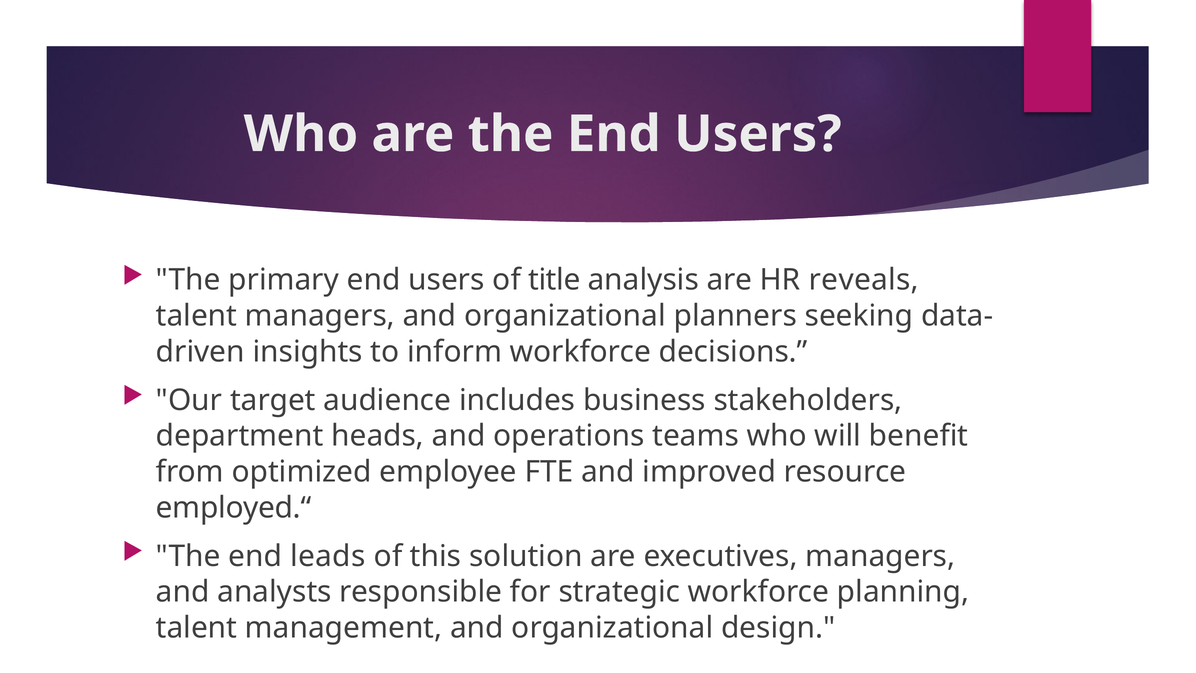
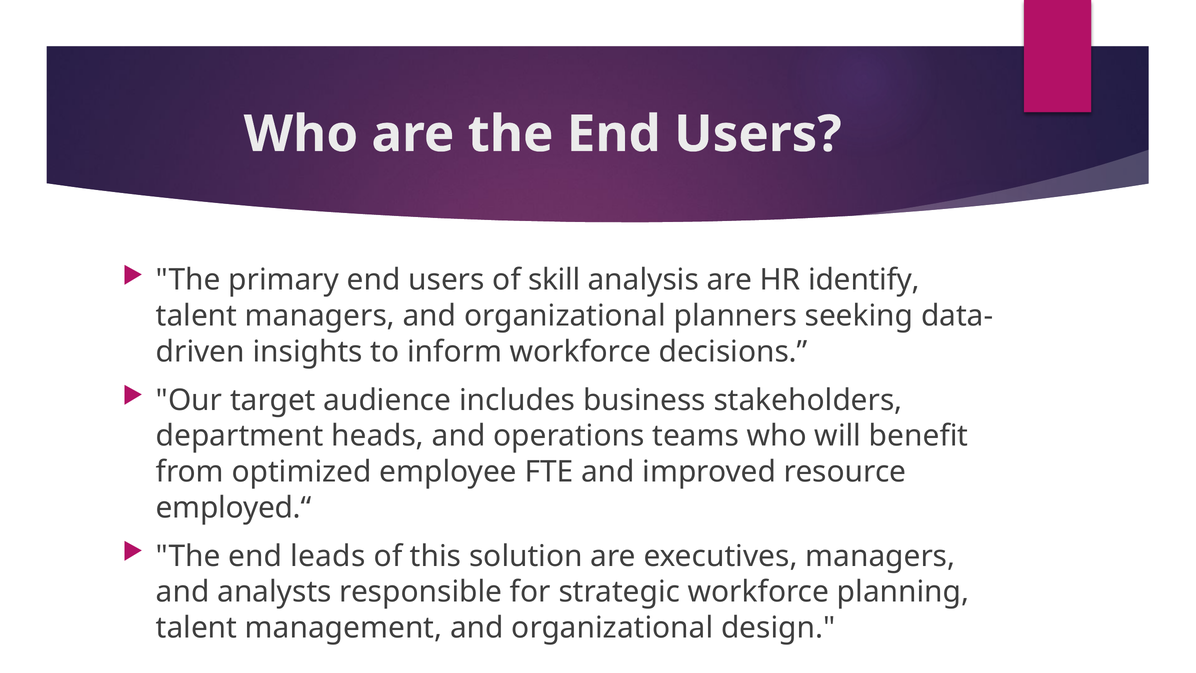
title: title -> skill
reveals: reveals -> identify
